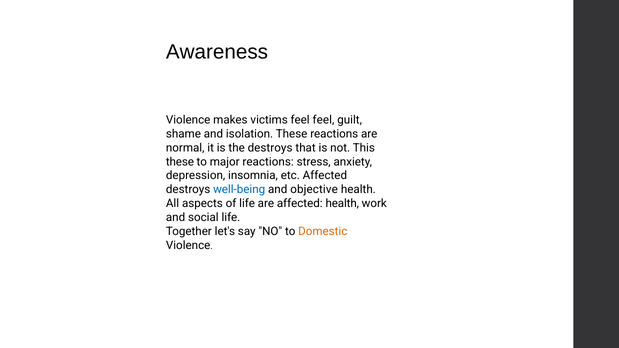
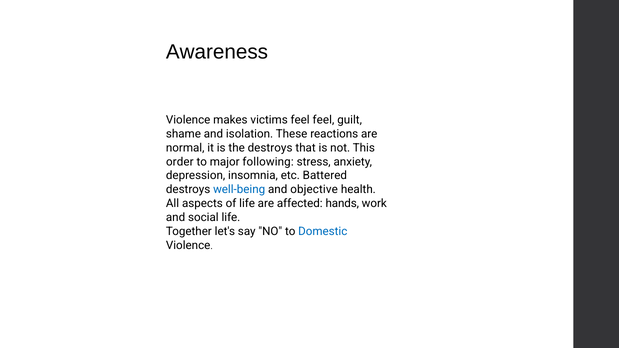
these at (180, 162): these -> order
major reactions: reactions -> following
etc Affected: Affected -> Battered
affected health: health -> hands
Domestic colour: orange -> blue
